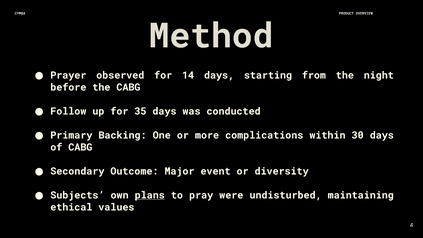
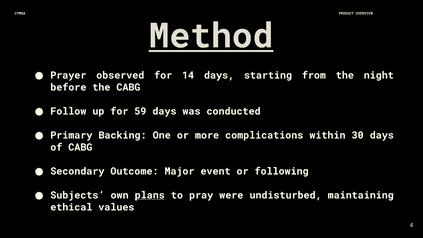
Method underline: none -> present
35: 35 -> 59
diversity: diversity -> following
